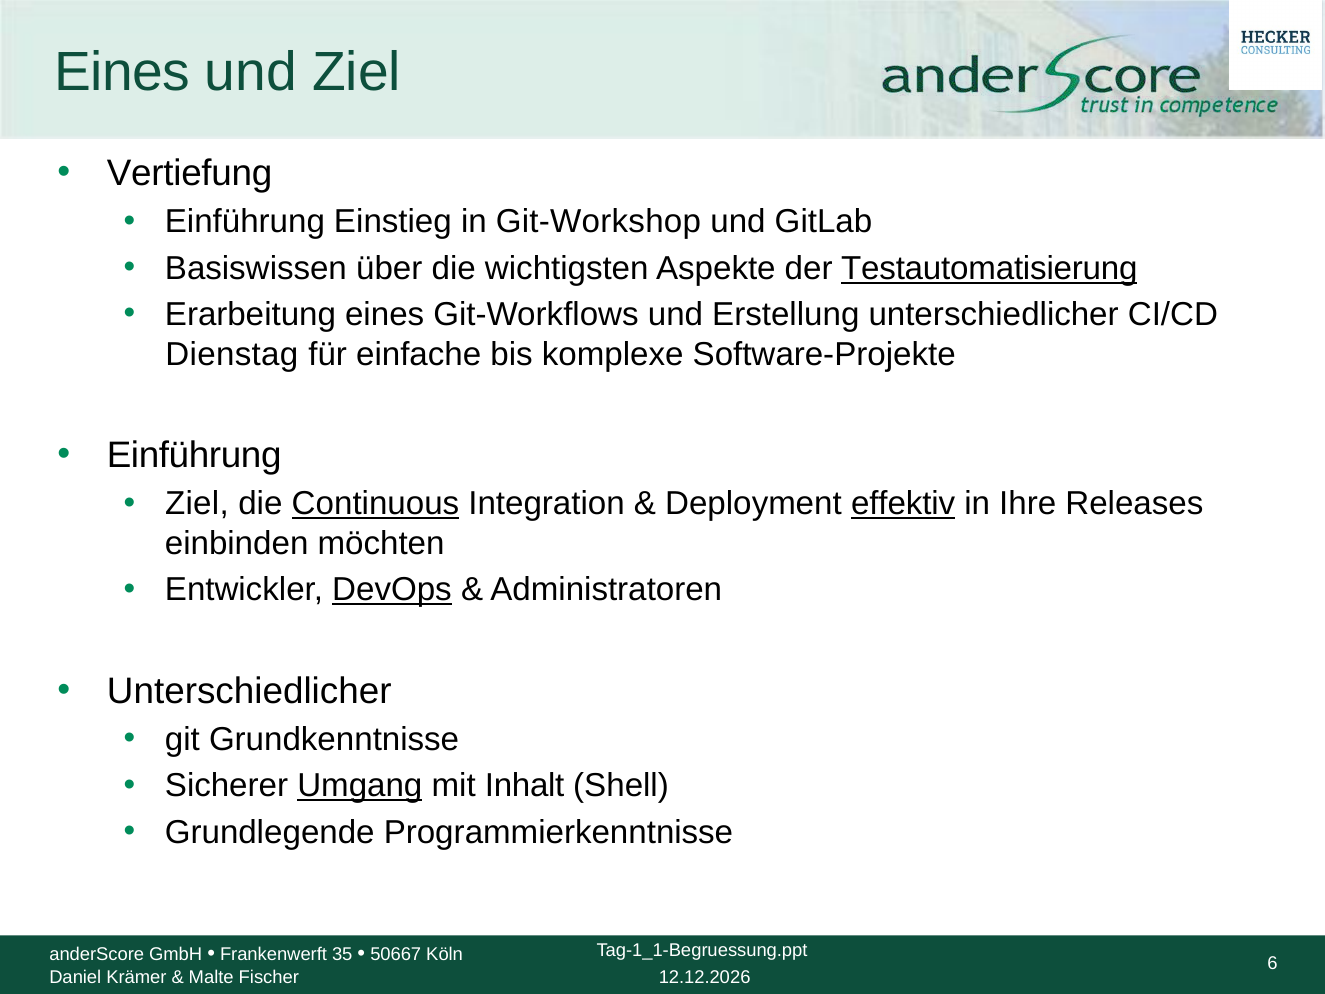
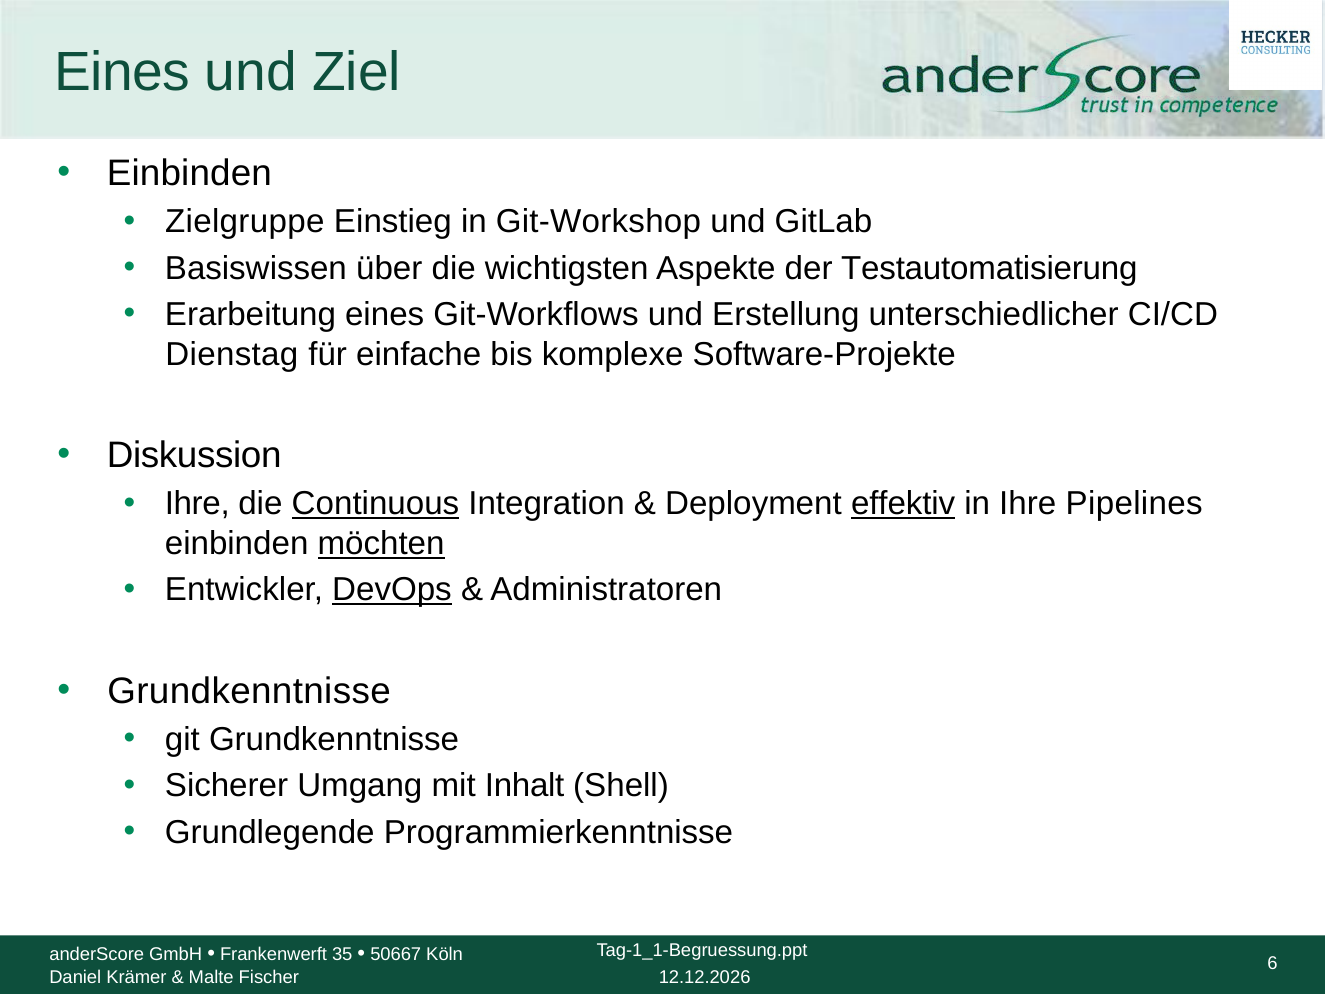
Vertiefung at (190, 174): Vertiefung -> Einbinden
Einführung at (245, 222): Einführung -> Zielgruppe
Testautomatisierung underline: present -> none
Einführung at (194, 455): Einführung -> Diskussion
Ziel at (197, 504): Ziel -> Ihre
Releases: Releases -> Pipelines
möchten underline: none -> present
Unterschiedlicher at (249, 691): Unterschiedlicher -> Grundkenntnisse
Umgang underline: present -> none
